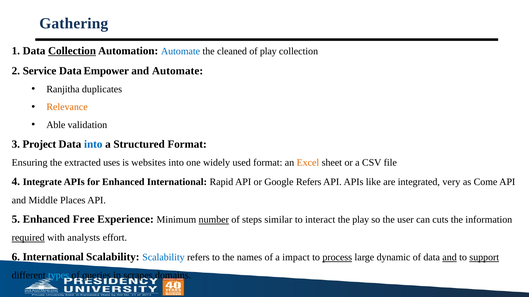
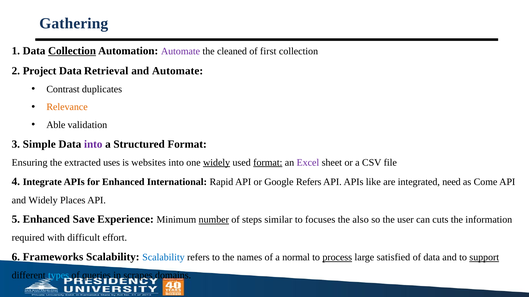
Automate at (181, 51) colour: blue -> purple
of play: play -> first
Service: Service -> Project
Empower: Empower -> Retrieval
Ranjitha: Ranjitha -> Contrast
Project: Project -> Simple
into at (93, 144) colour: blue -> purple
widely at (217, 163) underline: none -> present
format at (268, 163) underline: none -> present
Excel colour: orange -> purple
very: very -> need
and Middle: Middle -> Widely
Free: Free -> Save
interact: interact -> focuses
the play: play -> also
required underline: present -> none
analysts: analysts -> difficult
6 International: International -> Frameworks
impact: impact -> normal
dynamic: dynamic -> satisfied
and at (450, 258) underline: present -> none
